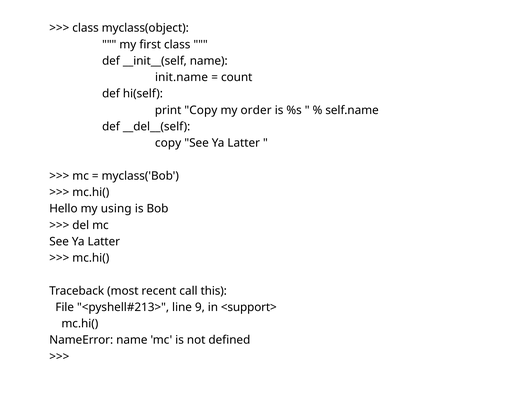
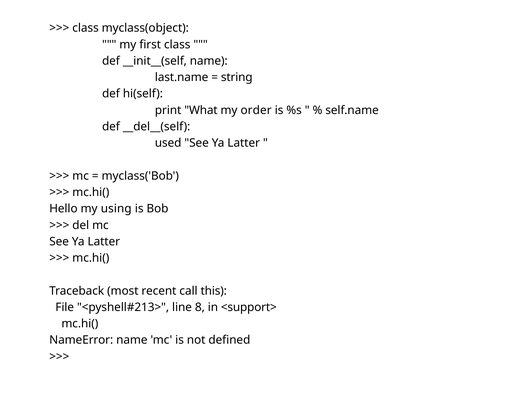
init.name: init.name -> last.name
count: count -> string
print Copy: Copy -> What
copy at (168, 143): copy -> used
9: 9 -> 8
